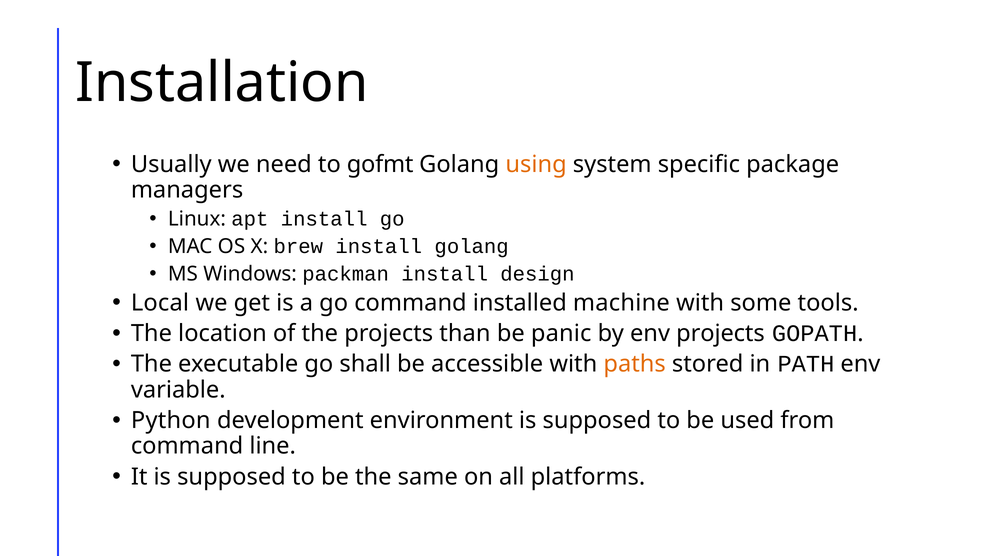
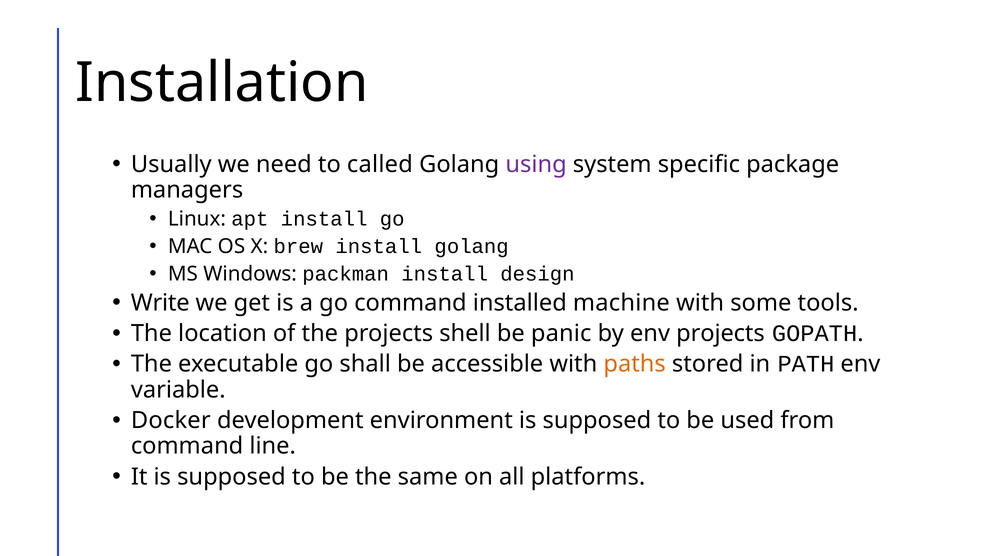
gofmt: gofmt -> called
using colour: orange -> purple
Local: Local -> Write
than: than -> shell
Python: Python -> Docker
